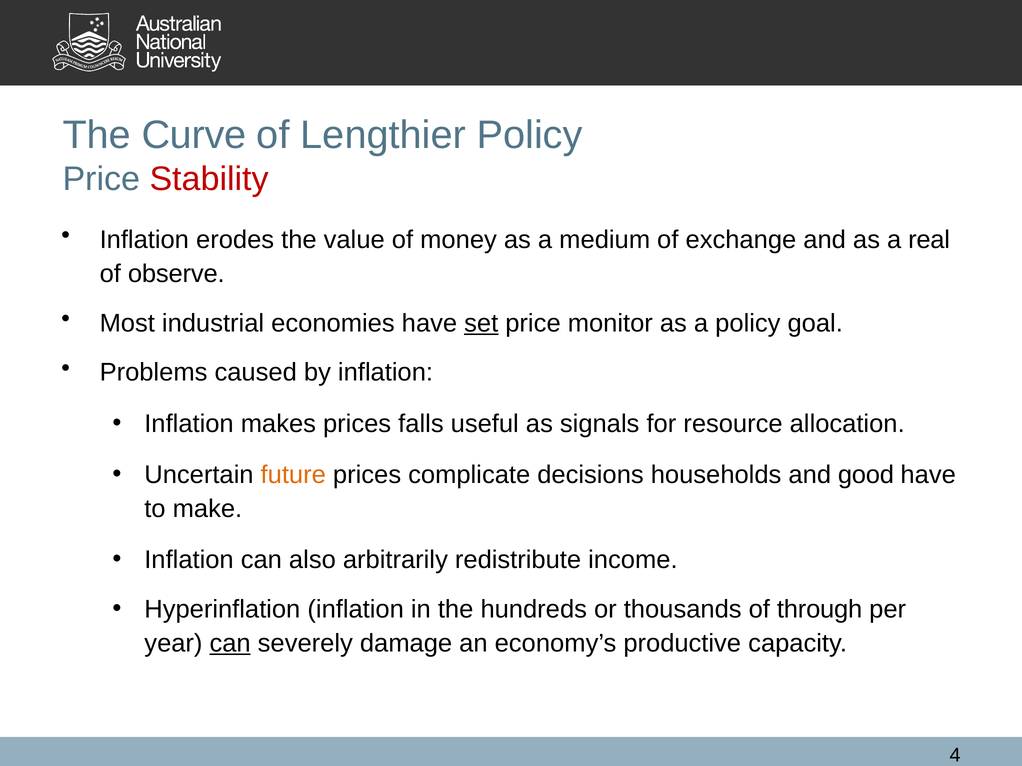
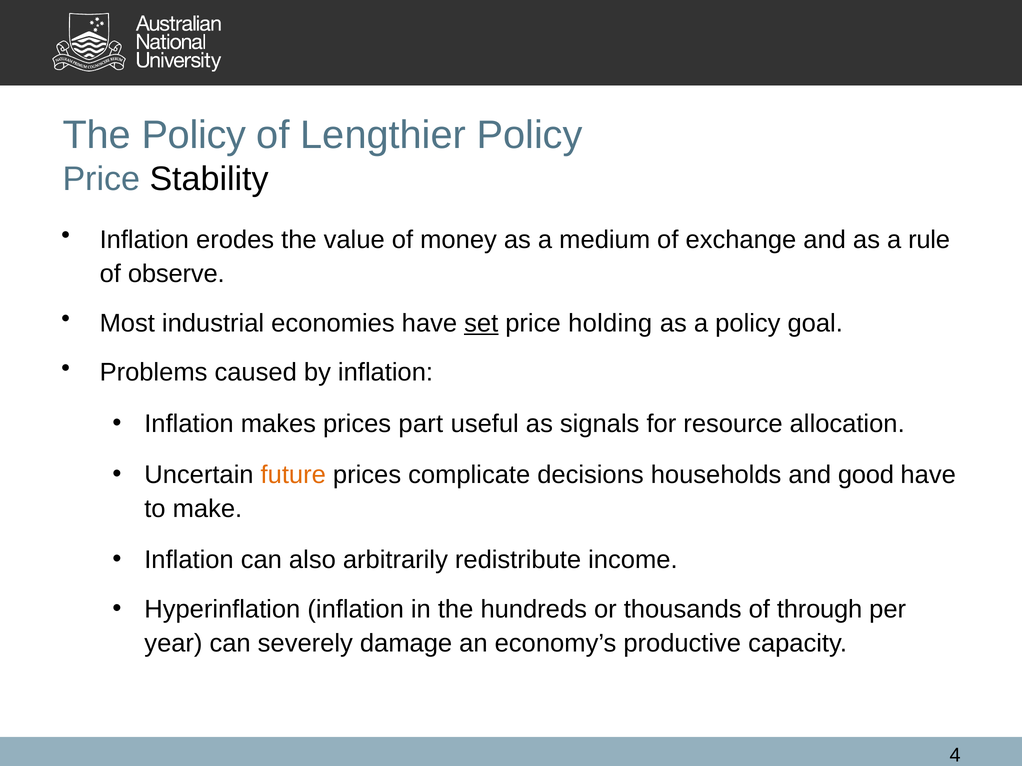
The Curve: Curve -> Policy
Stability colour: red -> black
real: real -> rule
monitor: monitor -> holding
falls: falls -> part
can at (230, 644) underline: present -> none
